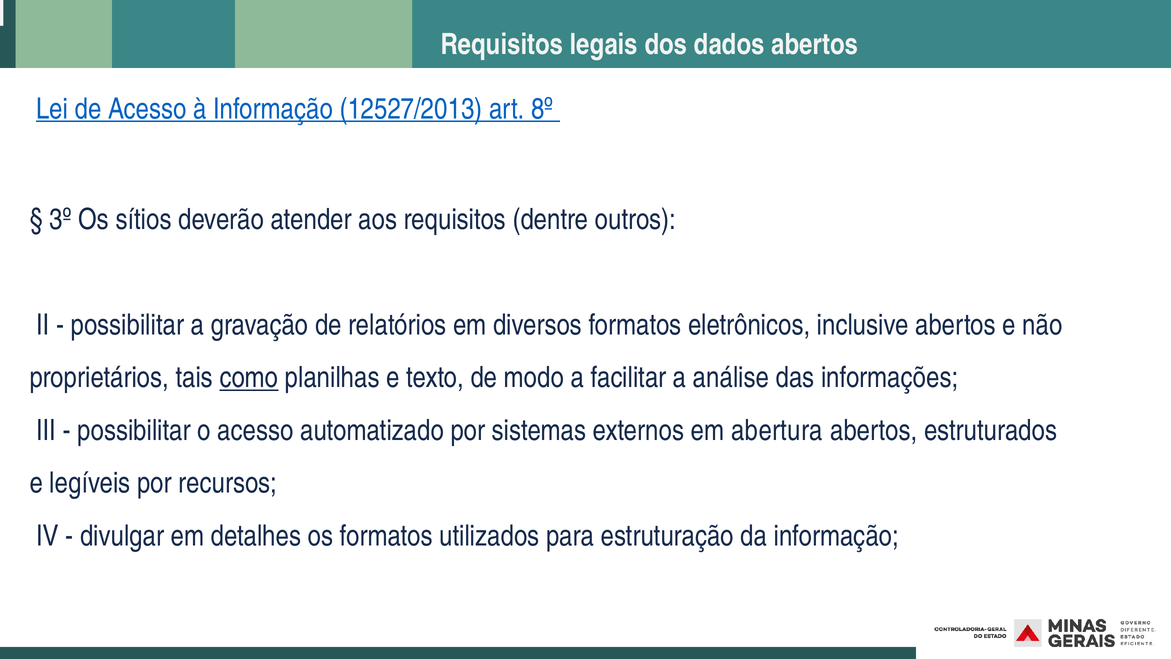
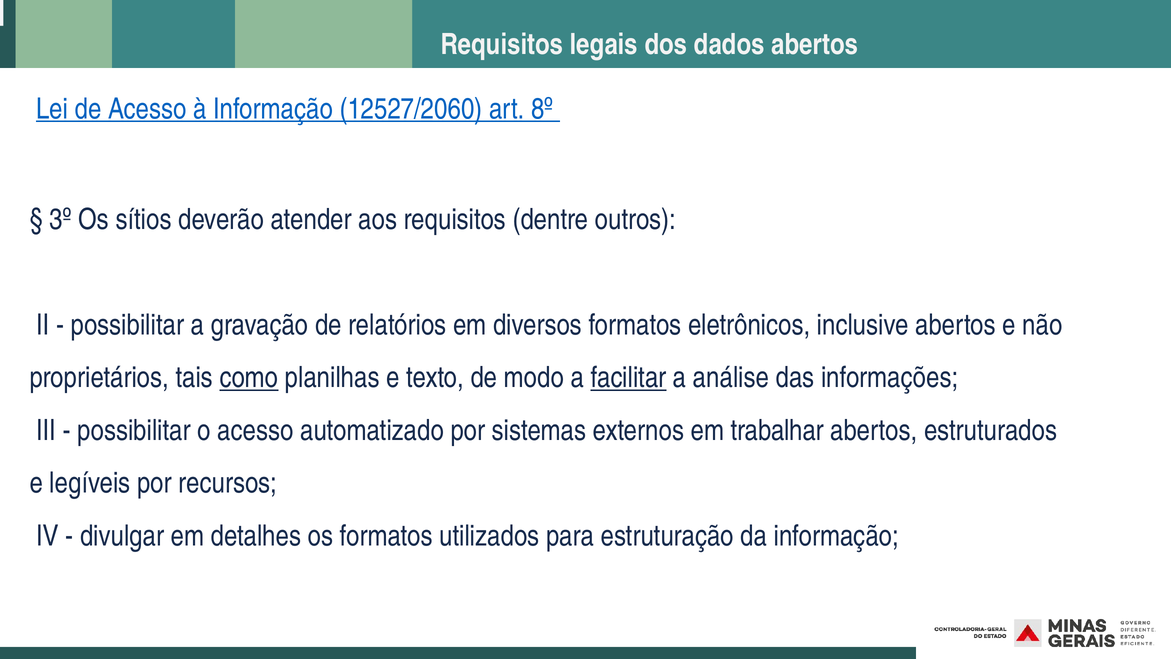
12527/2013: 12527/2013 -> 12527/2060
facilitar underline: none -> present
abertura: abertura -> trabalhar
